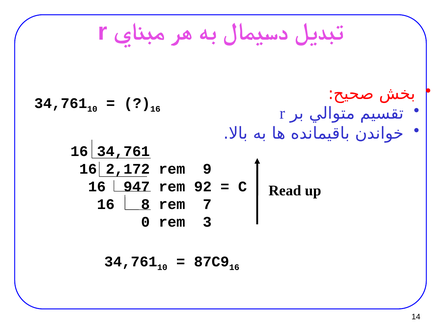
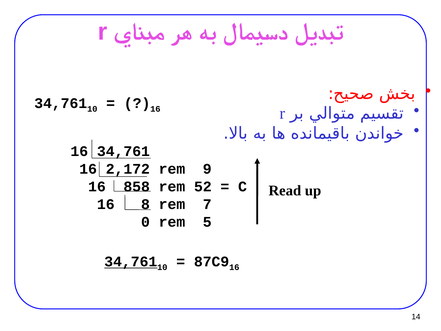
947: 947 -> 858
92: 92 -> 52
3: 3 -> 5
34,761 at (131, 261) underline: none -> present
